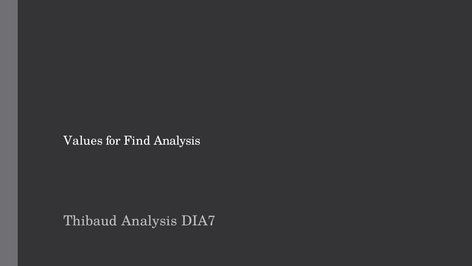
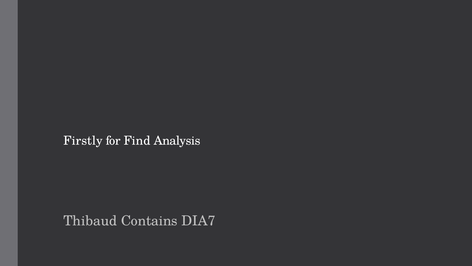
Values: Values -> Firstly
Thibaud Analysis: Analysis -> Contains
